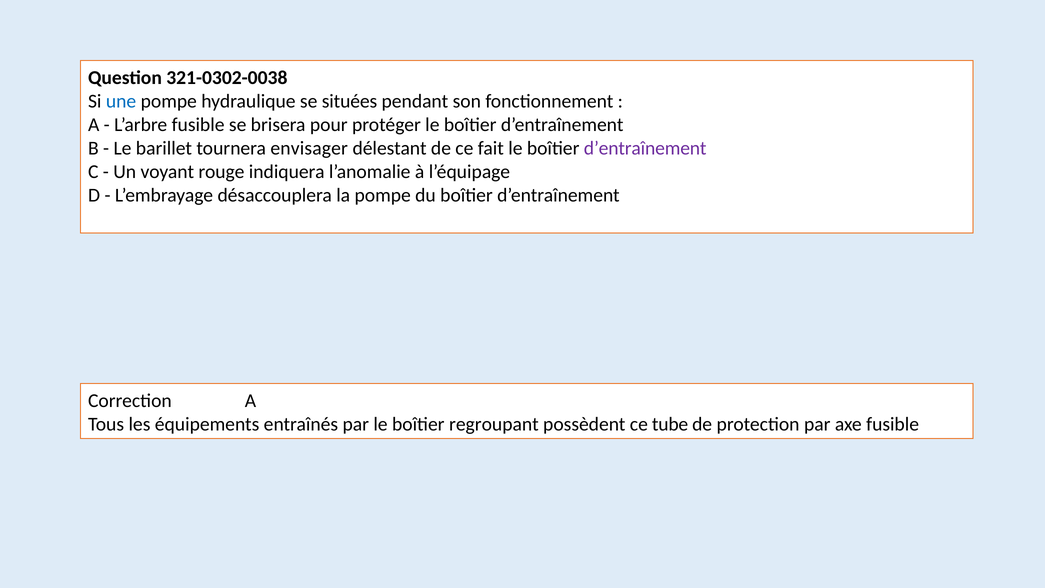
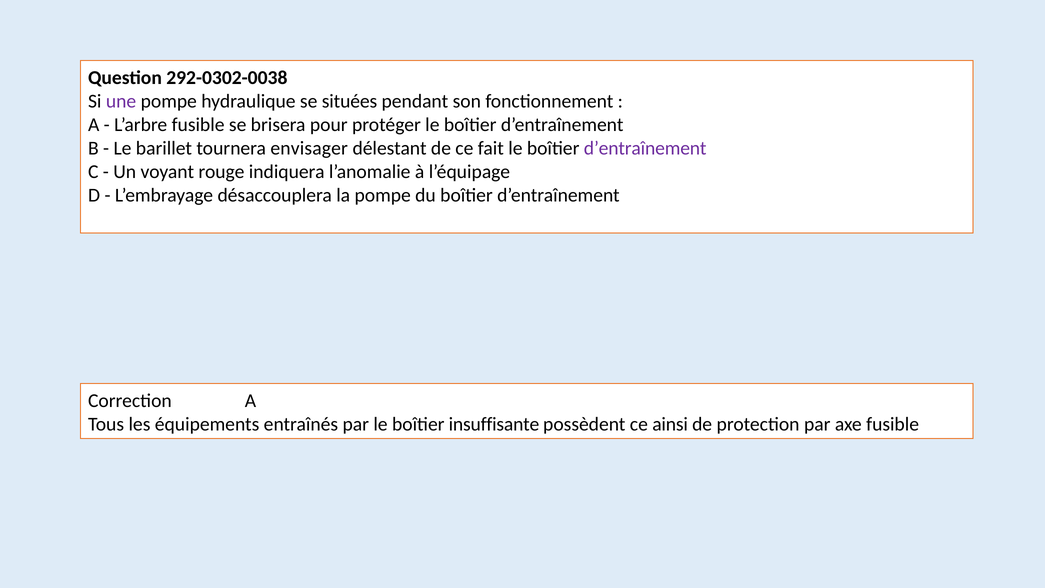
321-0302-0038: 321-0302-0038 -> 292-0302-0038
une colour: blue -> purple
regroupant: regroupant -> insuffisante
tube: tube -> ainsi
